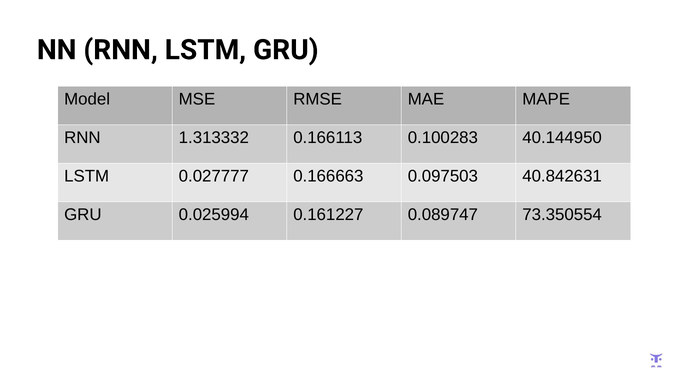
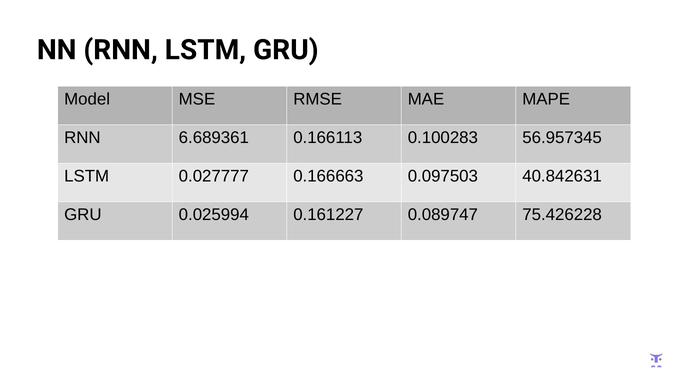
1.313332: 1.313332 -> 6.689361
40.144950: 40.144950 -> 56.957345
73.350554: 73.350554 -> 75.426228
